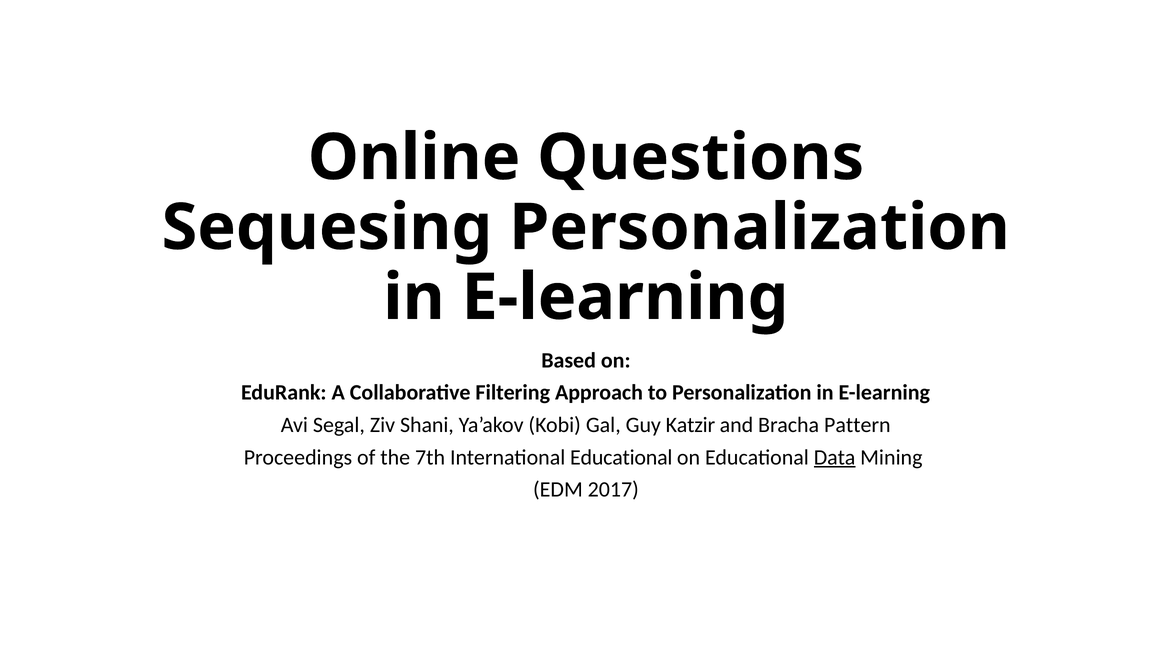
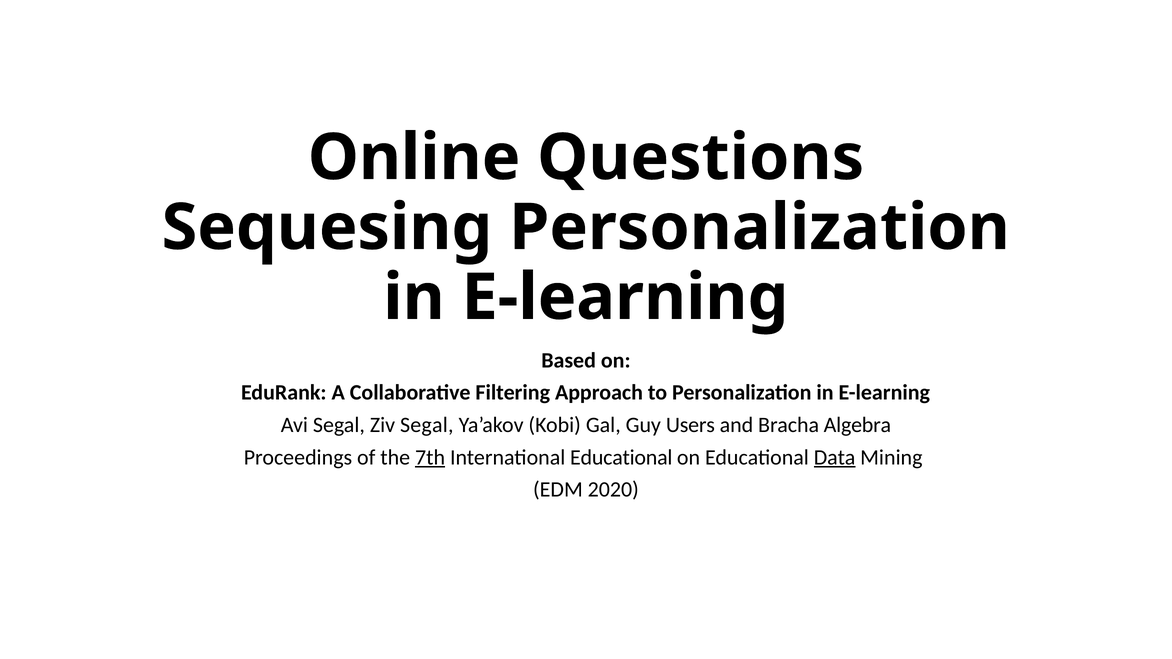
Ziv Shani: Shani -> Segal
Katzir: Katzir -> Users
Pattern: Pattern -> Algebra
7th underline: none -> present
2017: 2017 -> 2020
